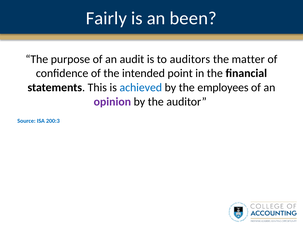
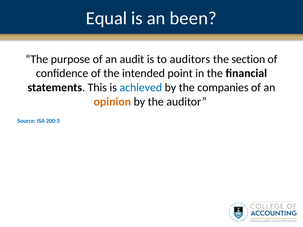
Fairly: Fairly -> Equal
matter: matter -> section
employees: employees -> companies
opinion colour: purple -> orange
